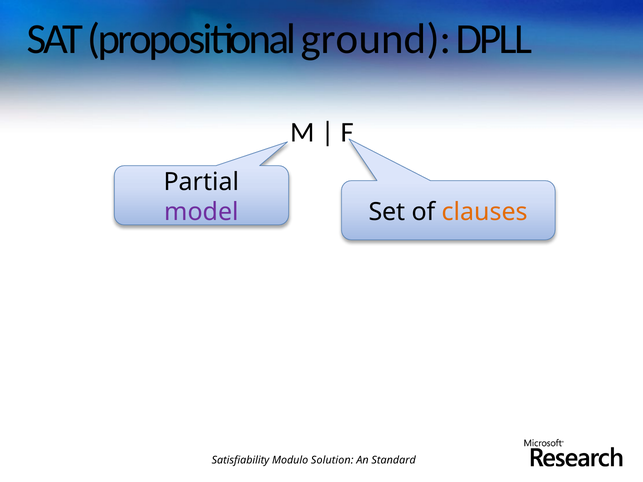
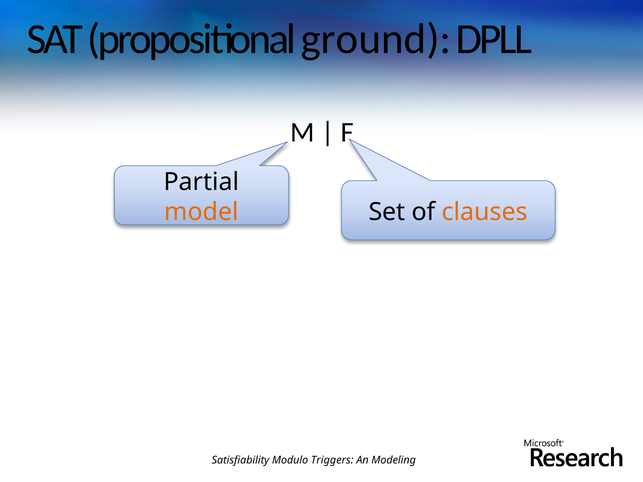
model colour: purple -> orange
Solution: Solution -> Triggers
Standard: Standard -> Modeling
